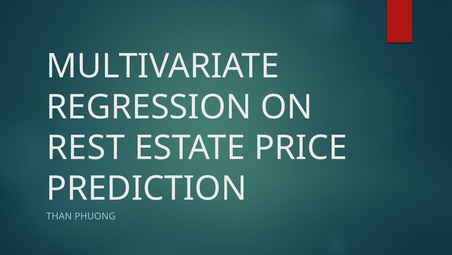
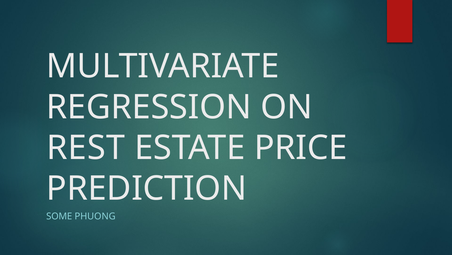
THAN: THAN -> SOME
